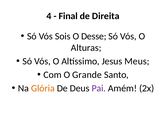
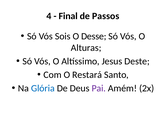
Direita: Direita -> Passos
Meus: Meus -> Deste
Grande: Grande -> Restará
Glória colour: orange -> blue
